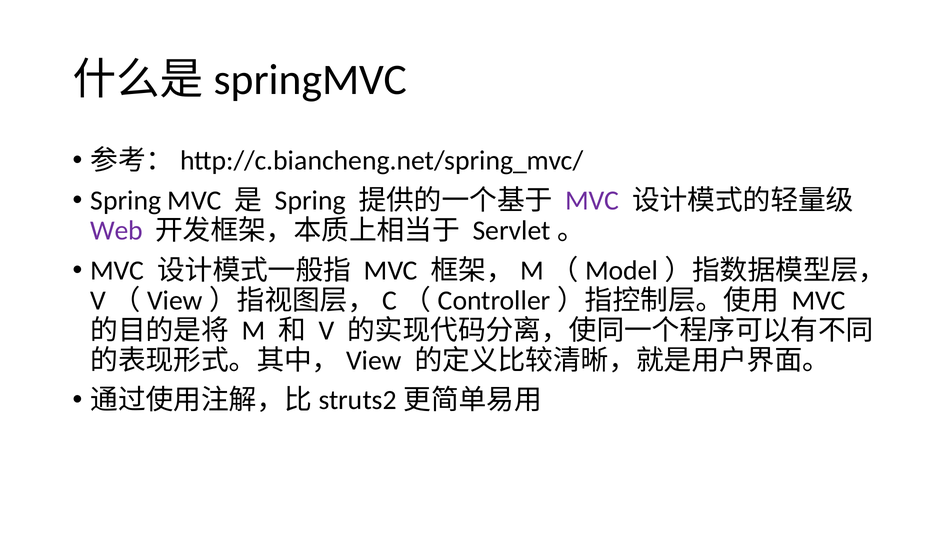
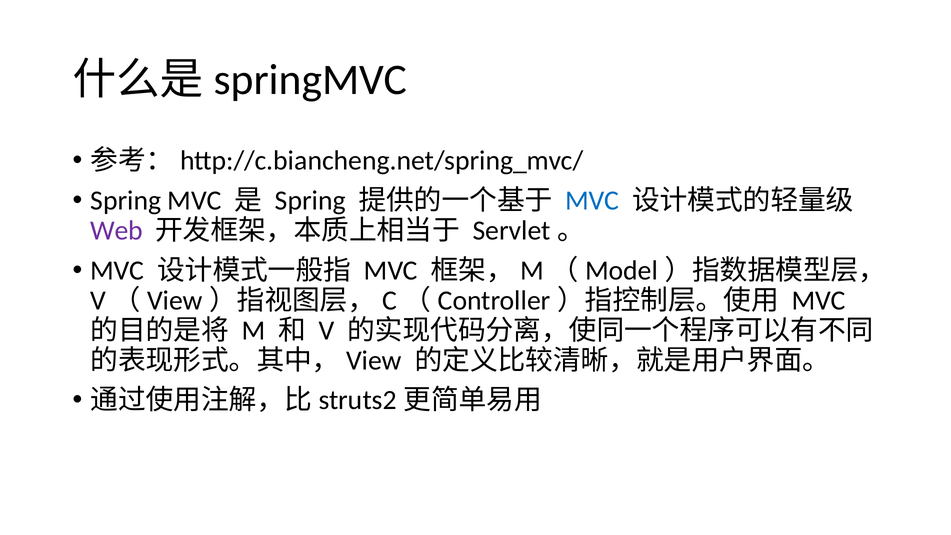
MVC at (592, 201) colour: purple -> blue
